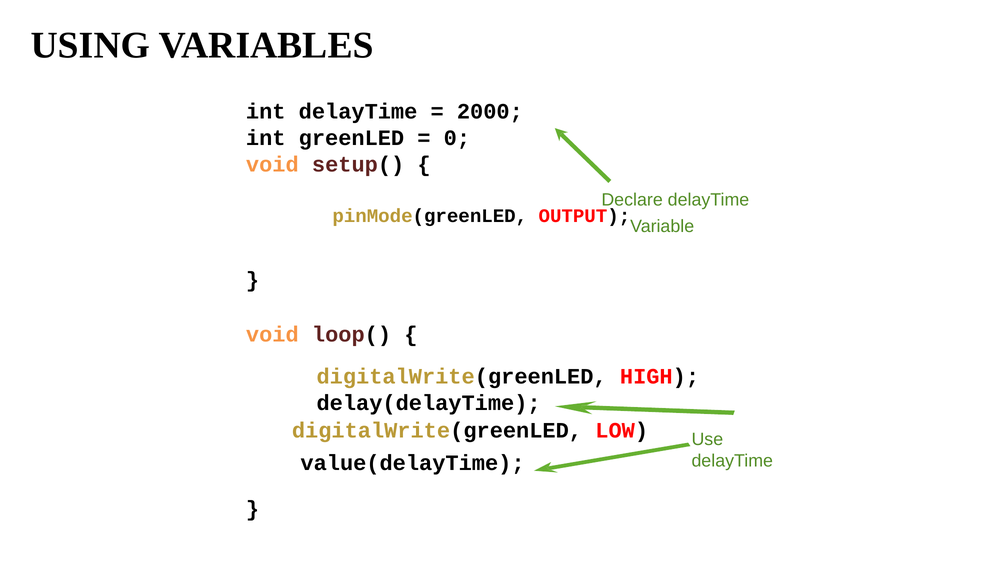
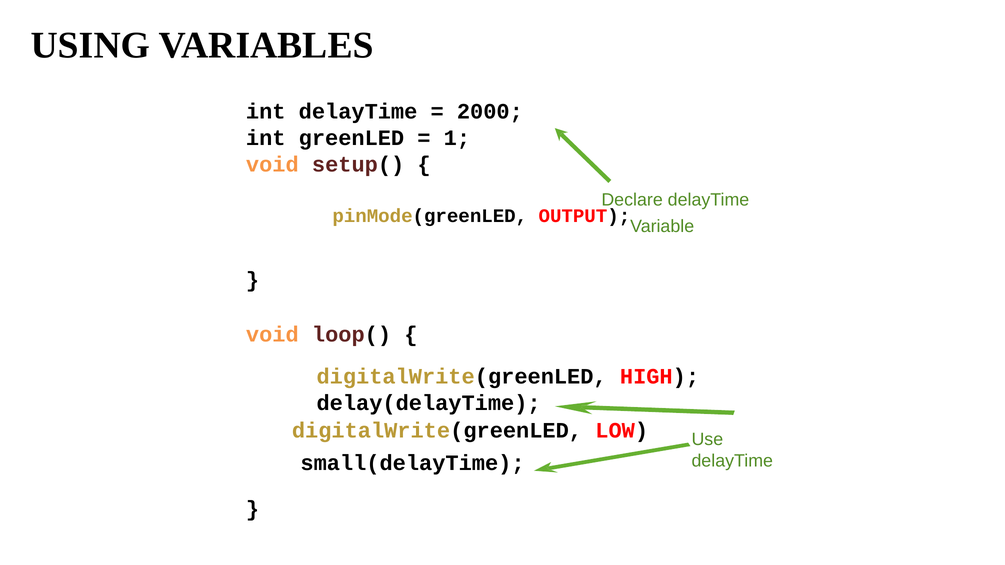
0: 0 -> 1
value(delayTime: value(delayTime -> small(delayTime
